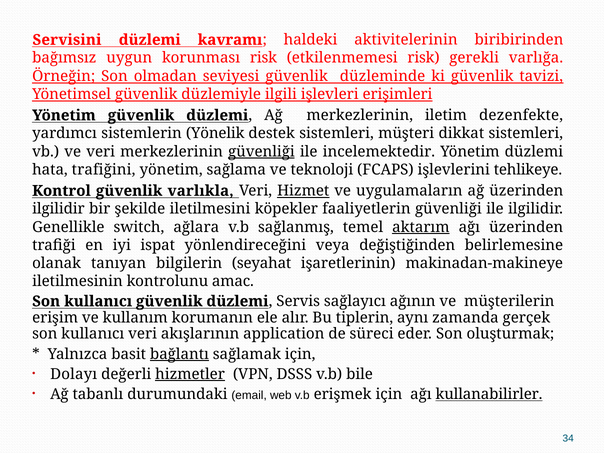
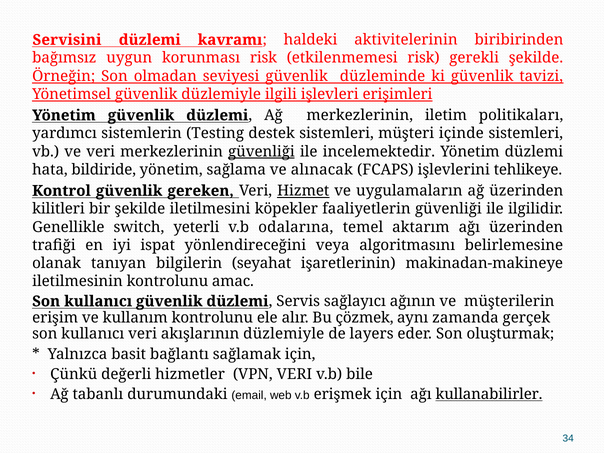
gerekli varlığa: varlığa -> şekilde
dezenfekte: dezenfekte -> politikaları
Yönelik: Yönelik -> Testing
dikkat: dikkat -> içinde
trafiğini: trafiğini -> bildiride
teknoloji: teknoloji -> alınacak
varlıkla: varlıkla -> gereken
ilgilidir at (58, 209): ilgilidir -> kilitleri
ağlara: ağlara -> yeterli
sağlanmış: sağlanmış -> odalarına
aktarım underline: present -> none
değiştiğinden: değiştiğinden -> algoritmasını
kullanım korumanın: korumanın -> kontrolunu
tiplerin: tiplerin -> çözmek
akışlarının application: application -> düzlemiyle
süreci: süreci -> layers
bağlantı underline: present -> none
Dolayı: Dolayı -> Çünkü
hizmetler underline: present -> none
VPN DSSS: DSSS -> VERI
